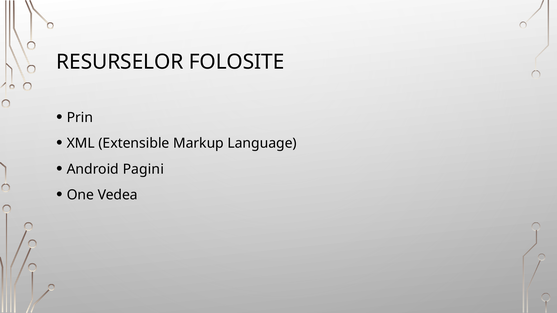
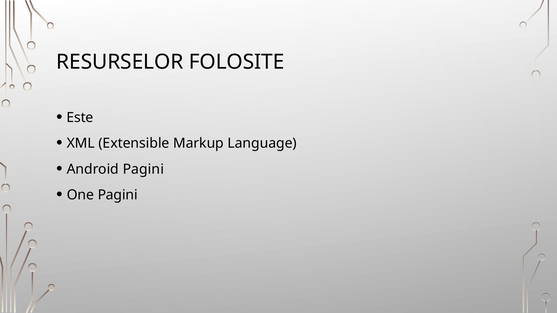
Prin: Prin -> Este
One Vedea: Vedea -> Pagini
